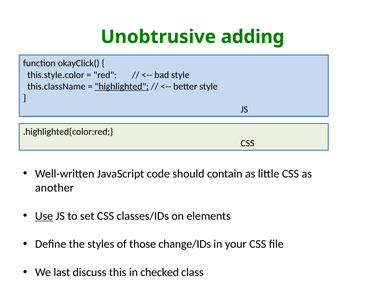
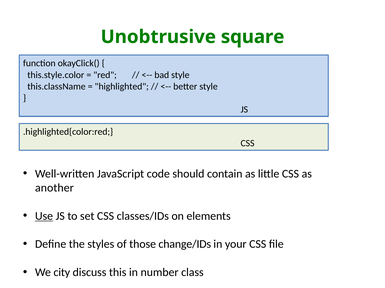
adding: adding -> square
highlighted underline: present -> none
last: last -> city
checked: checked -> number
